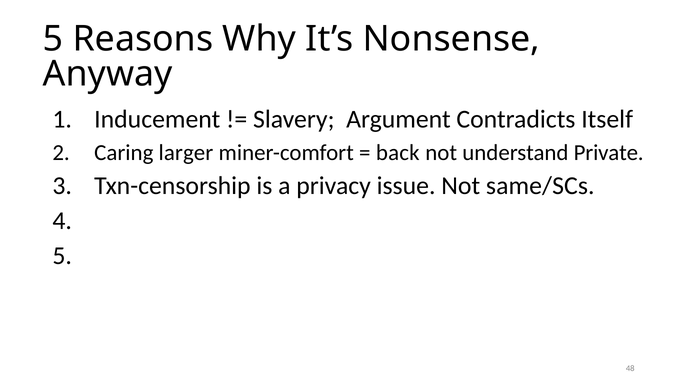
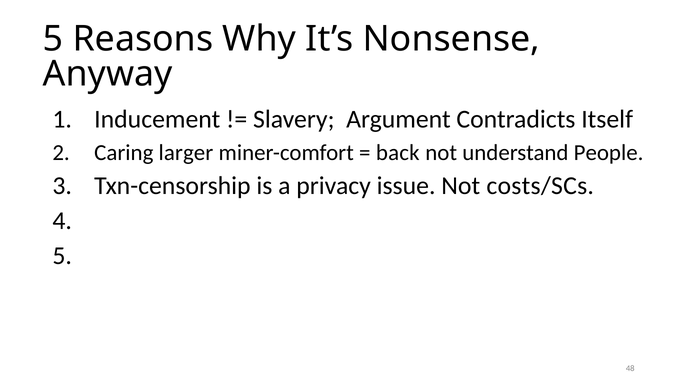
Private: Private -> People
same/SCs: same/SCs -> costs/SCs
